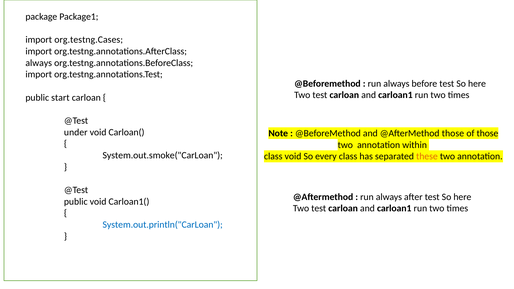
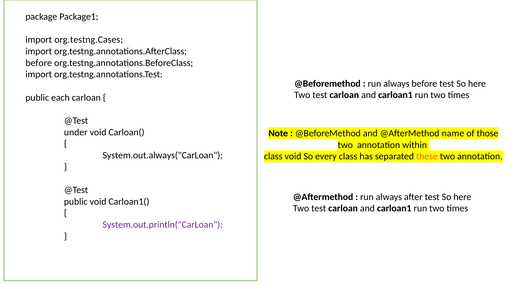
always at (39, 63): always -> before
start: start -> each
@AfterMethod those: those -> name
System.out.smoke("CarLoan: System.out.smoke("CarLoan -> System.out.always("CarLoan
System.out.println("CarLoan colour: blue -> purple
